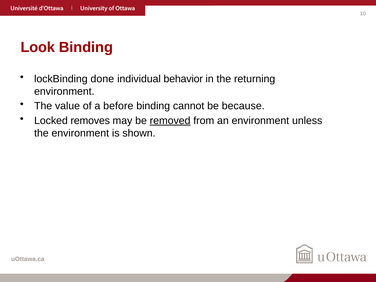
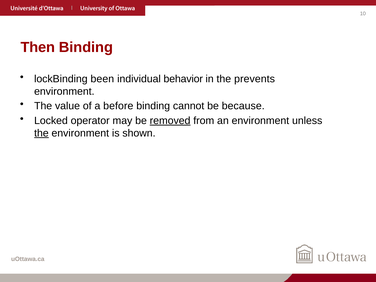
Look: Look -> Then
done: done -> been
returning: returning -> prevents
removes: removes -> operator
the at (41, 133) underline: none -> present
